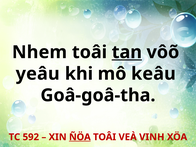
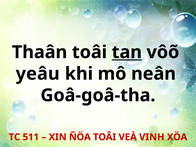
Nhem: Nhem -> Thaân
keâu: keâu -> neân
592: 592 -> 511
ÑÖA underline: present -> none
